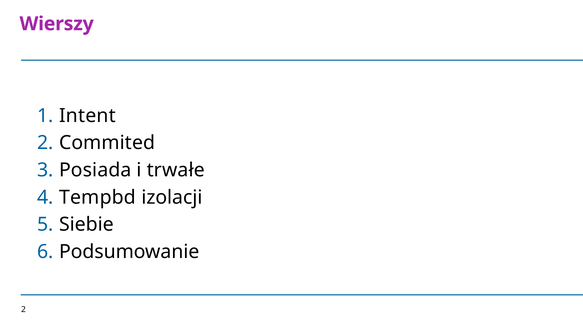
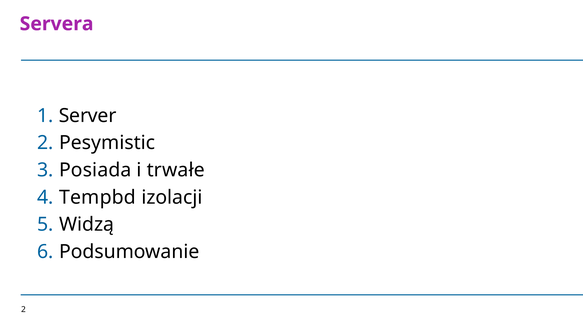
Wierszy: Wierszy -> Servera
Intent: Intent -> Server
Commited: Commited -> Pesymistic
Siebie: Siebie -> Widzą
